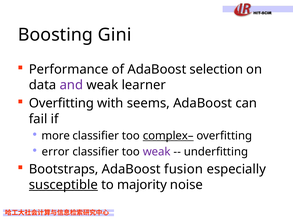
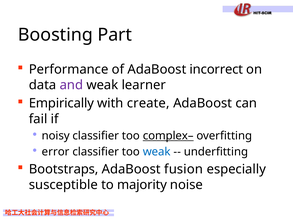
Gini: Gini -> Part
selection: selection -> incorrect
Overfitting at (61, 103): Overfitting -> Empirically
seems: seems -> create
more: more -> noisy
weak at (157, 152) colour: purple -> blue
susceptible underline: present -> none
